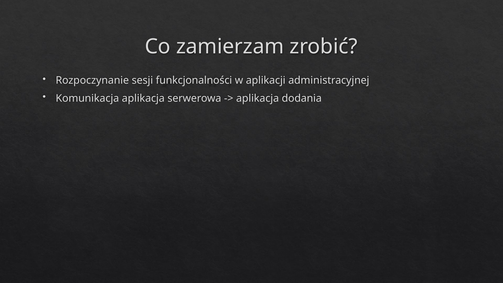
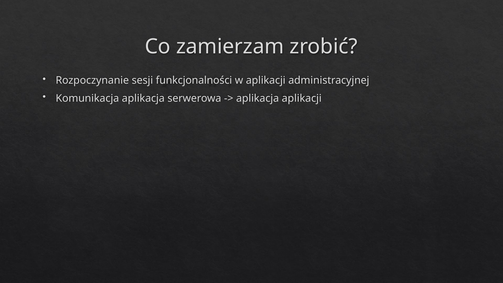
aplikacja dodania: dodania -> aplikacji
